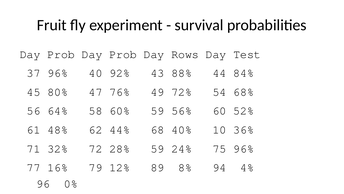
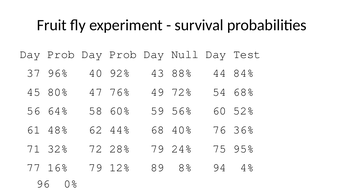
Rows: Rows -> Null
10: 10 -> 76
28% 59: 59 -> 79
75 96%: 96% -> 95%
